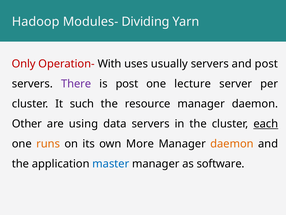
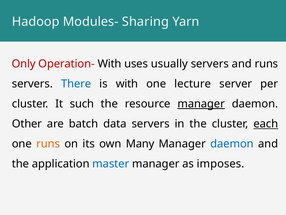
Dividing: Dividing -> Sharing
and post: post -> runs
There colour: purple -> blue
is post: post -> with
manager at (201, 104) underline: none -> present
using: using -> batch
More: More -> Many
daemon at (232, 144) colour: orange -> blue
software: software -> imposes
